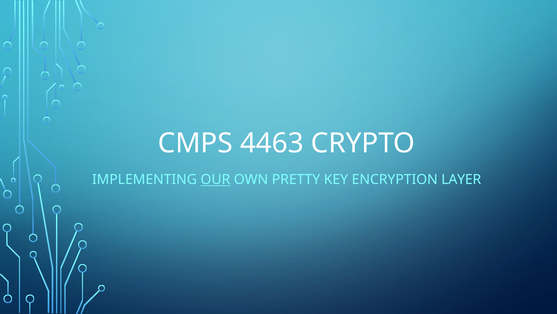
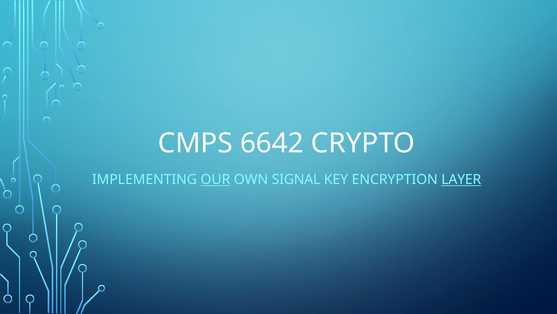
4463: 4463 -> 6642
PRETTY: PRETTY -> SIGNAL
LAYER underline: none -> present
